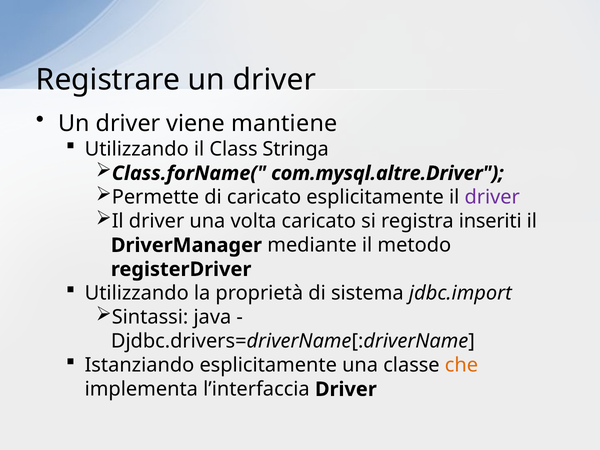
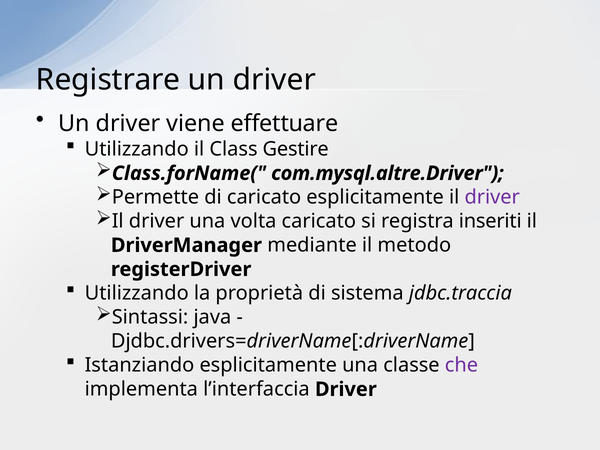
mantiene: mantiene -> effettuare
Stringa: Stringa -> Gestire
jdbc.import: jdbc.import -> jdbc.traccia
che colour: orange -> purple
